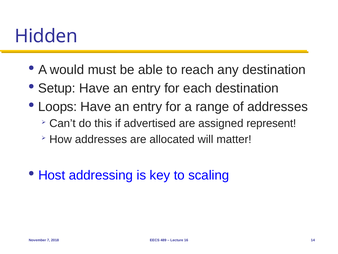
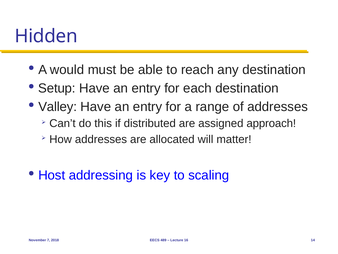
Loops: Loops -> Valley
advertised: advertised -> distributed
represent: represent -> approach
